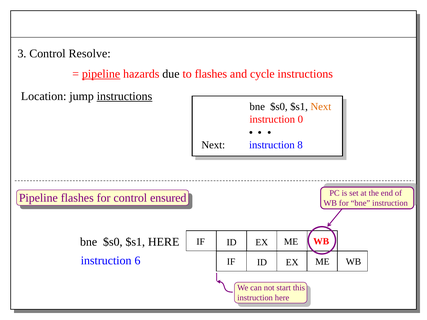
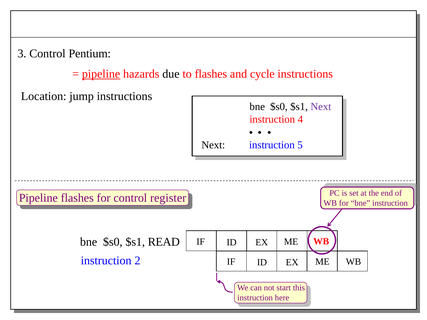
Resolve: Resolve -> Pentium
instructions at (124, 96) underline: present -> none
Next at (321, 107) colour: orange -> purple
0: 0 -> 4
8: 8 -> 5
ensured: ensured -> register
$s1 HERE: HERE -> READ
6: 6 -> 2
